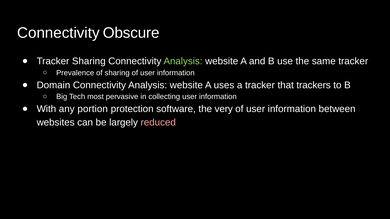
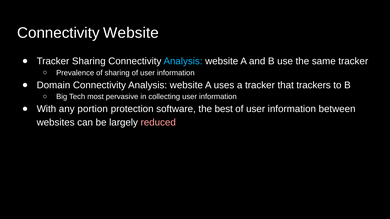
Connectivity Obscure: Obscure -> Website
Analysis at (183, 61) colour: light green -> light blue
very: very -> best
